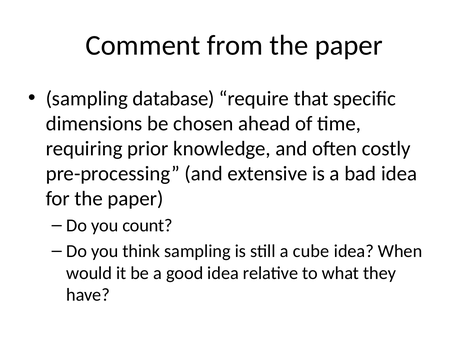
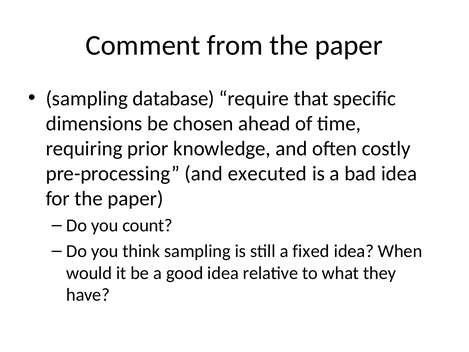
extensive: extensive -> executed
cube: cube -> fixed
